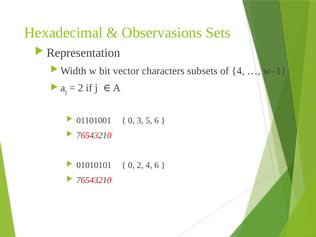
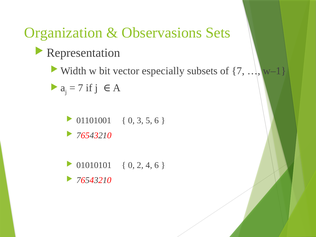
Hexadecimal: Hexadecimal -> Organization
characters: characters -> especially
of 4: 4 -> 7
2 at (81, 88): 2 -> 7
